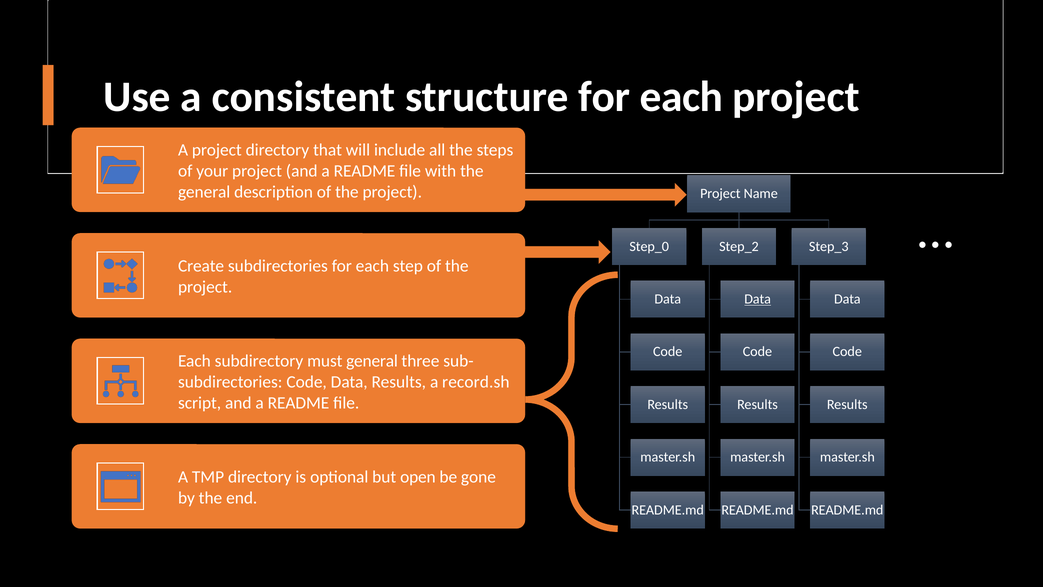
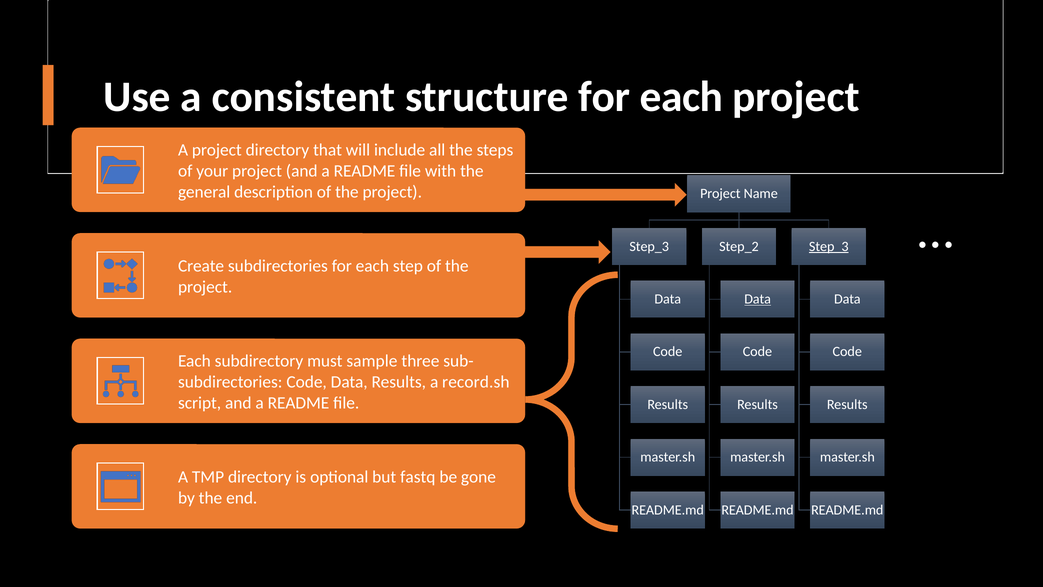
Step_0 at (649, 246): Step_0 -> Step_3
Step_3 at (829, 246) underline: none -> present
must general: general -> sample
open: open -> fastq
